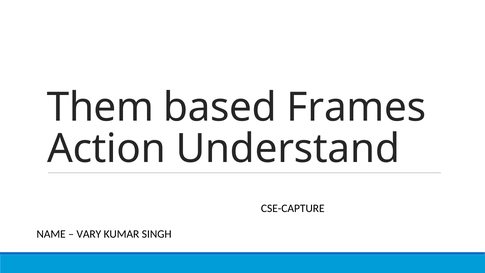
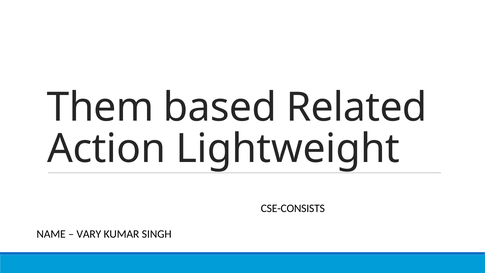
Frames: Frames -> Related
Understand: Understand -> Lightweight
CSE-CAPTURE: CSE-CAPTURE -> CSE-CONSISTS
